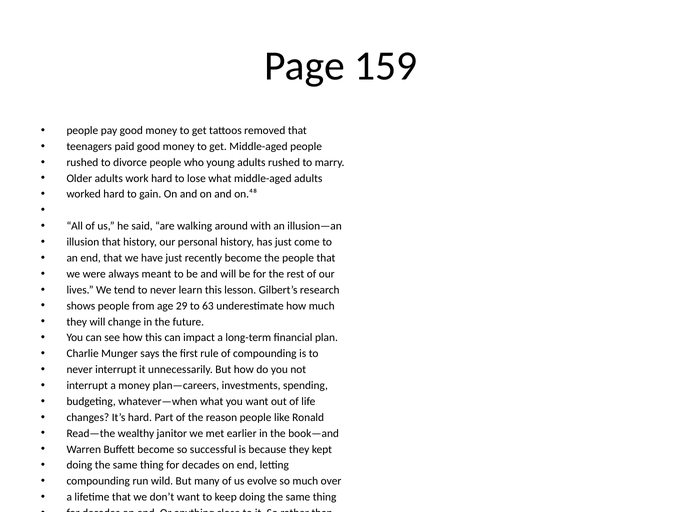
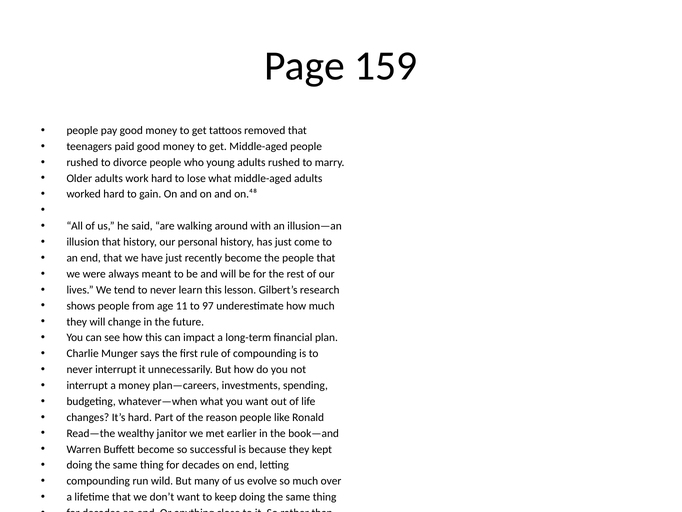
29: 29 -> 11
63: 63 -> 97
